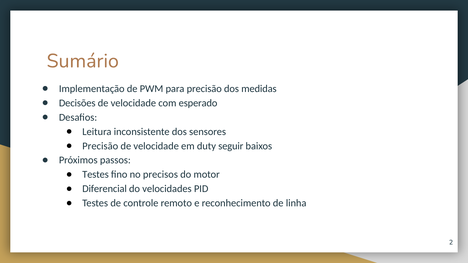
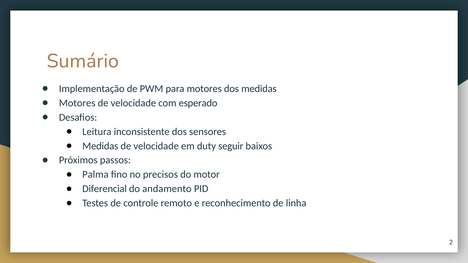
para precisão: precisão -> motores
Decisões at (77, 103): Decisões -> Motores
Precisão at (100, 146): Precisão -> Medidas
Testes at (96, 175): Testes -> Palma
velocidades: velocidades -> andamento
